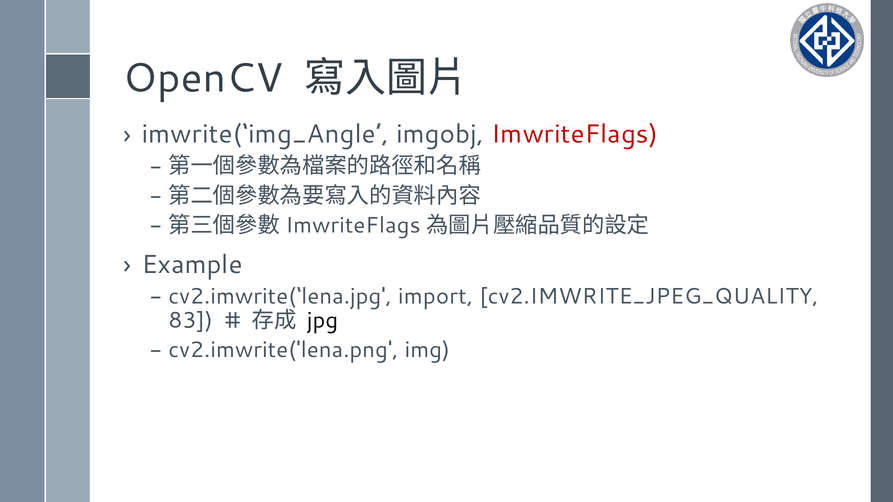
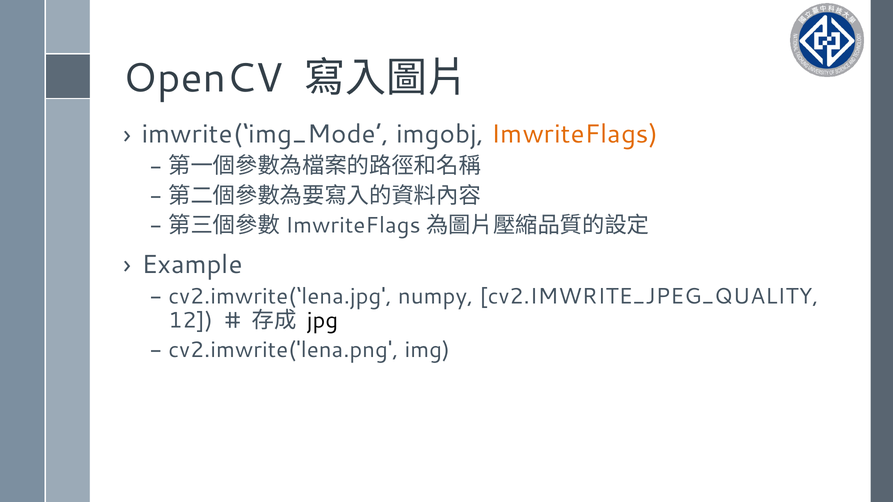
imwrite(‘img_Angle: imwrite(‘img_Angle -> imwrite(‘img_Mode
ImwriteFlags colour: red -> orange
import: import -> numpy
83: 83 -> 12
